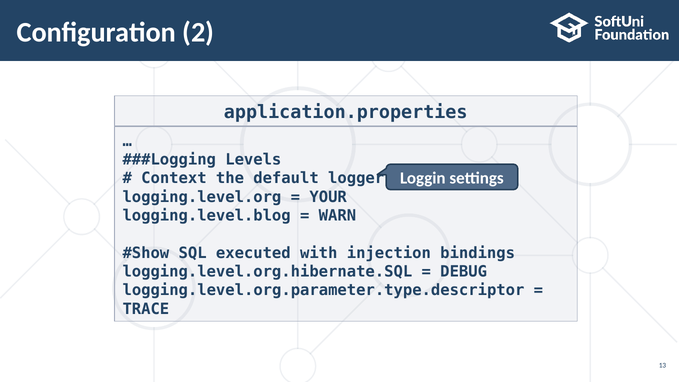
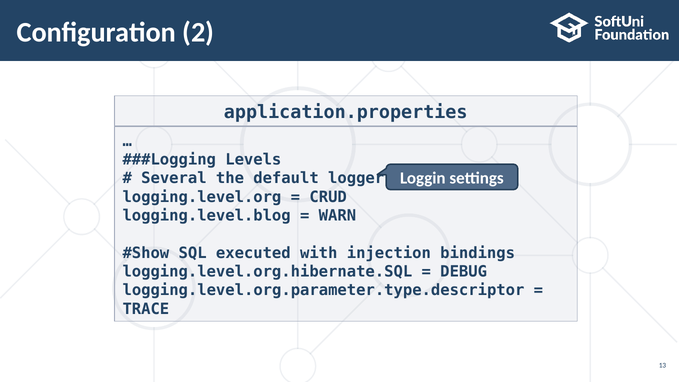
Context: Context -> Several
YOUR: YOUR -> CRUD
